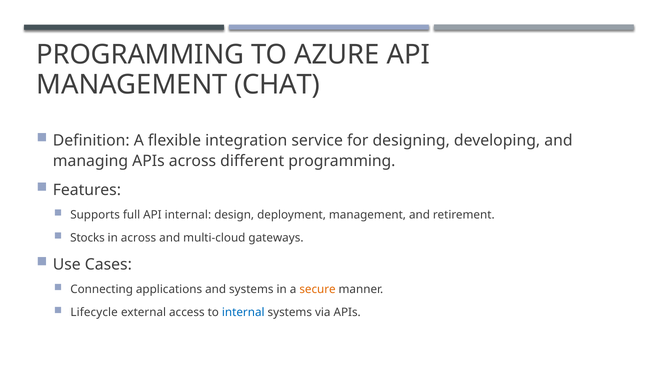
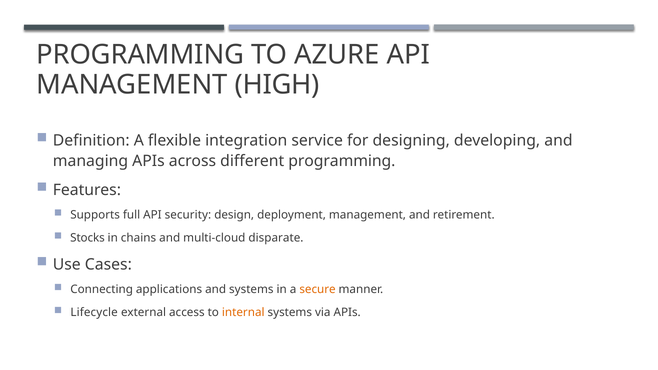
CHAT: CHAT -> HIGH
API internal: internal -> security
in across: across -> chains
gateways: gateways -> disparate
internal at (243, 313) colour: blue -> orange
